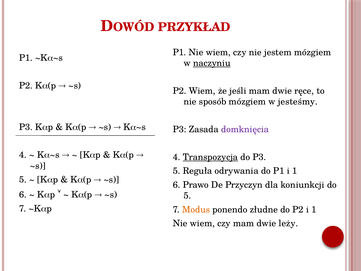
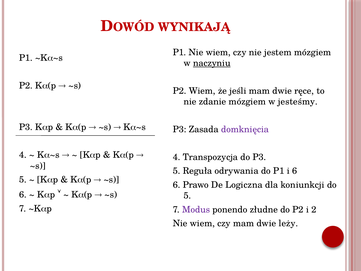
PRZYKŁAD: PRZYKŁAD -> WYNIKAJĄ
sposób: sposób -> zdanie
Transpozycja underline: present -> none
P1 i 1: 1 -> 6
Przyczyn: Przyczyn -> Logiczna
Modus colour: orange -> purple
P2 i 1: 1 -> 2
